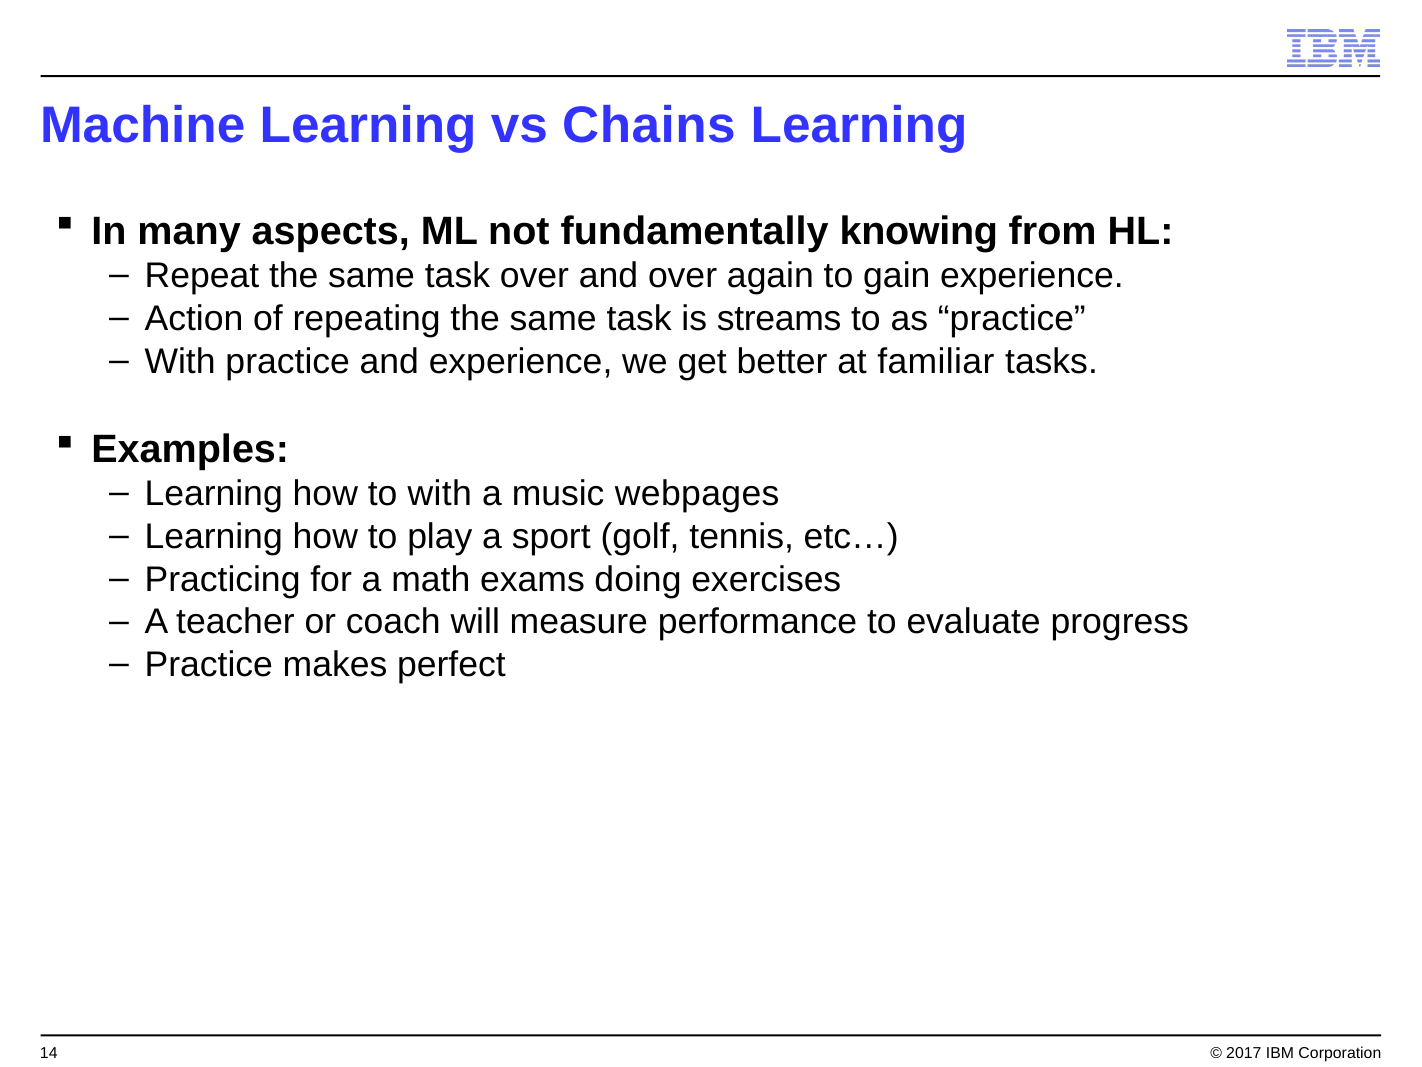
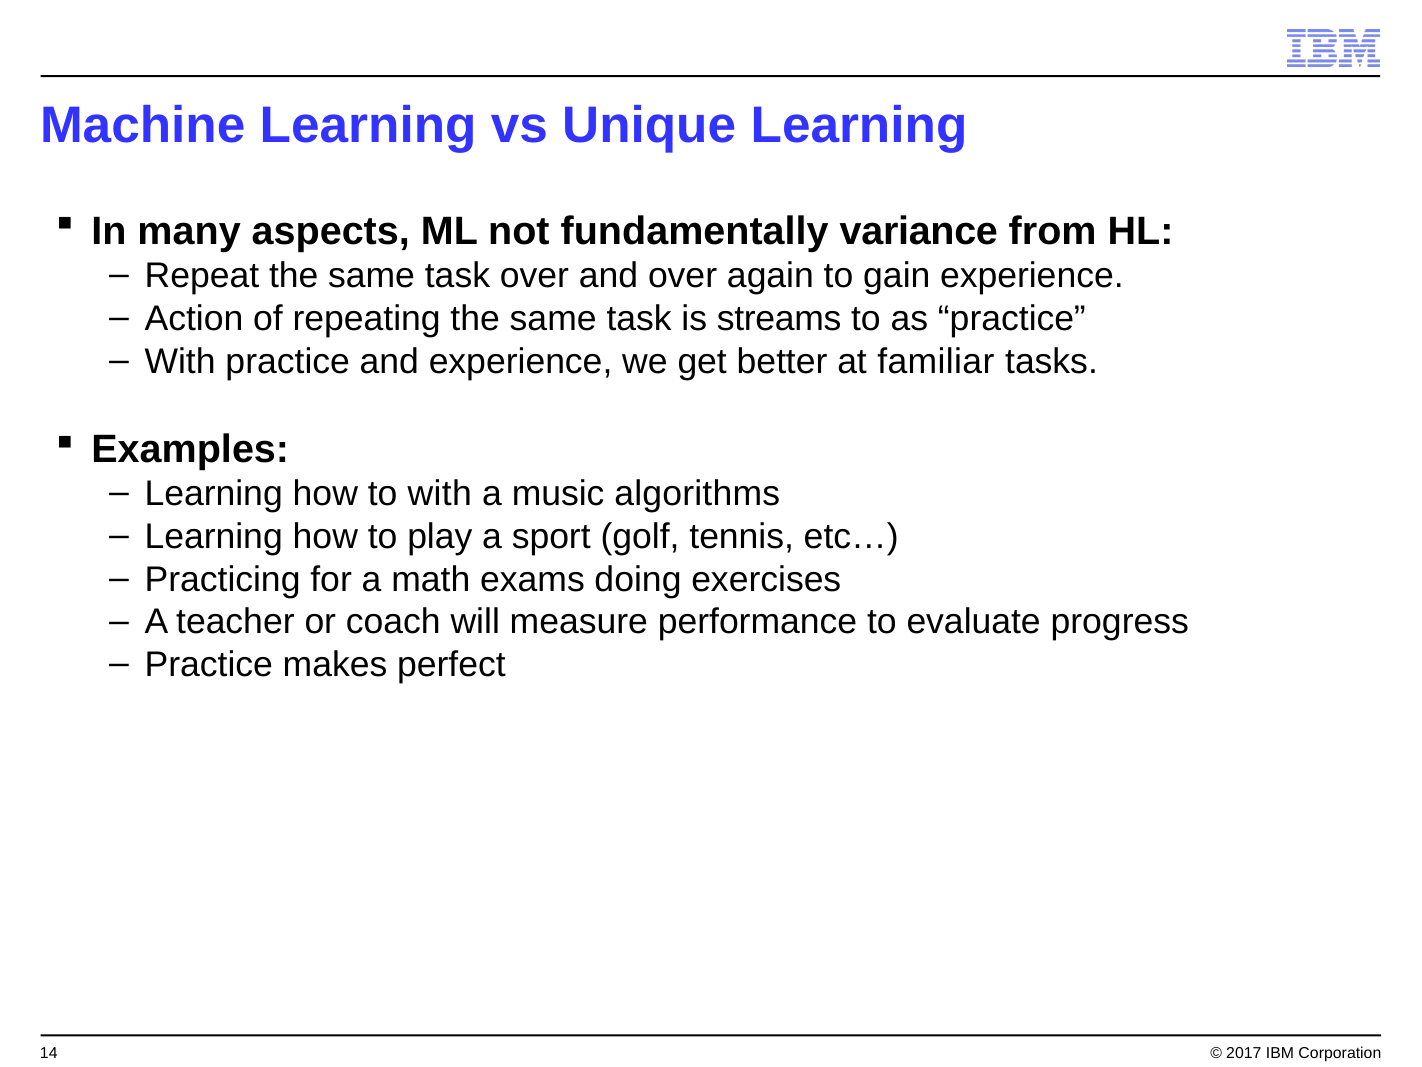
Chains: Chains -> Unique
knowing: knowing -> variance
webpages: webpages -> algorithms
